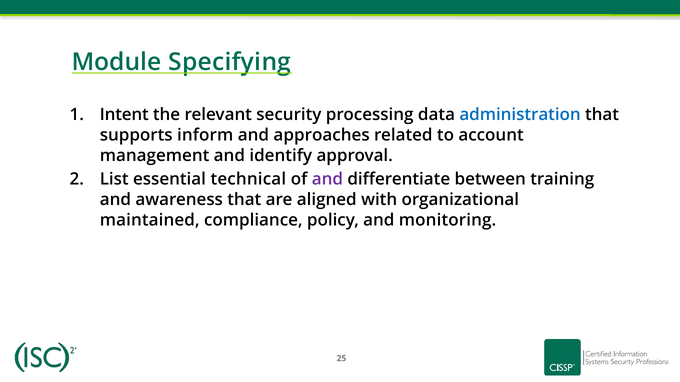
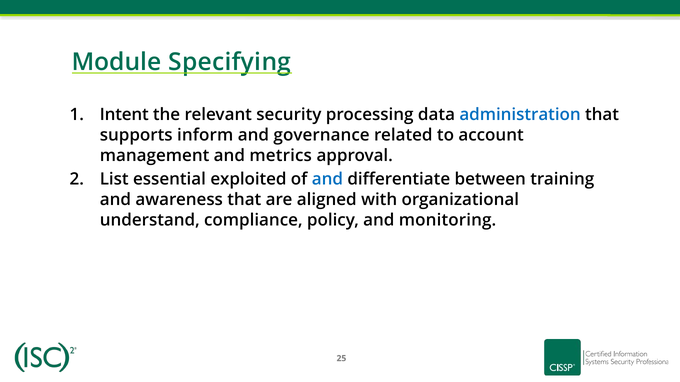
approaches: approaches -> governance
identify: identify -> metrics
technical: technical -> exploited
and at (327, 180) colour: purple -> blue
maintained: maintained -> understand
